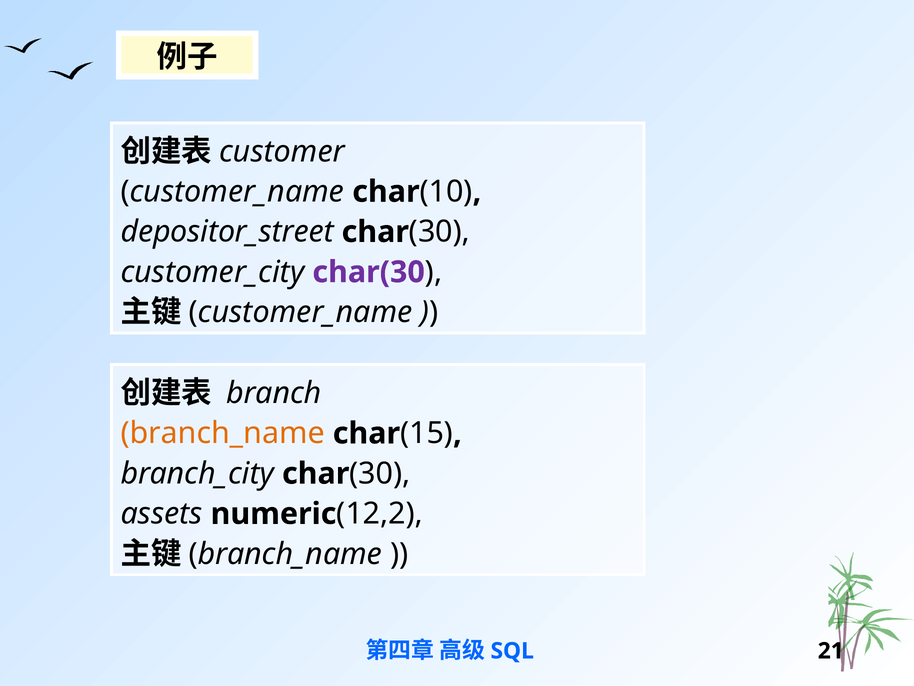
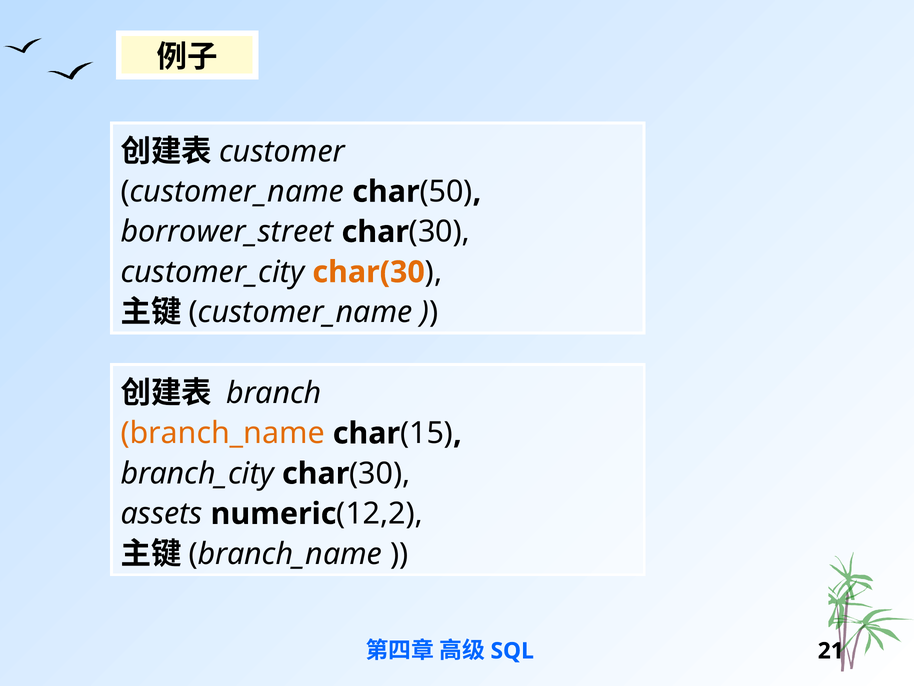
10: 10 -> 50
depositor_street: depositor_street -> borrower_street
char(30 colour: purple -> orange
